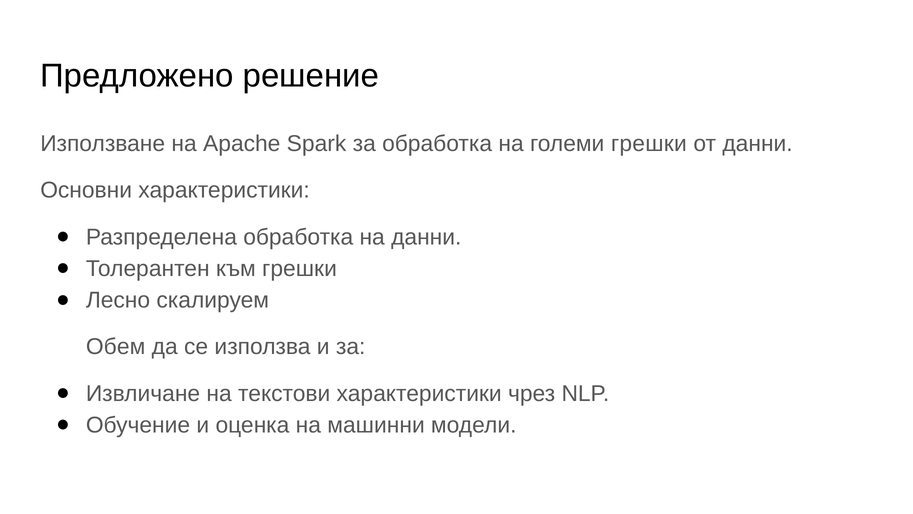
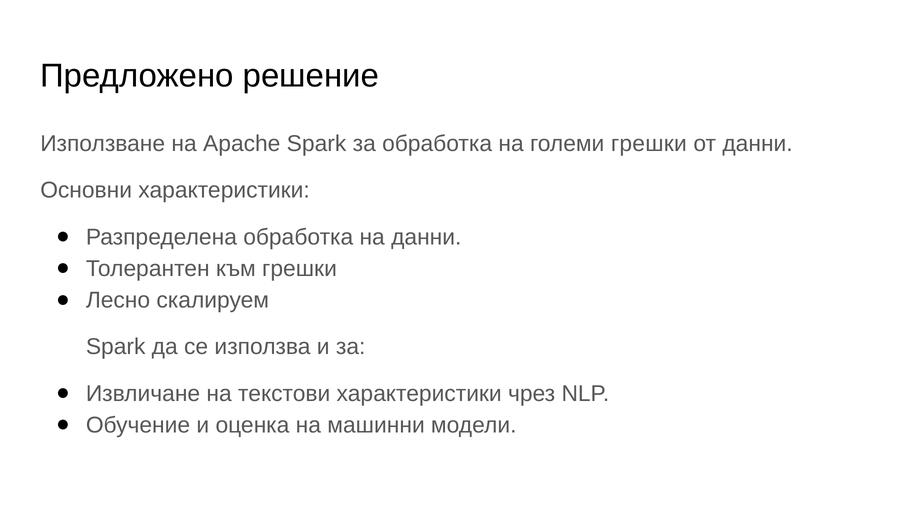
Обем at (116, 347): Обем -> Spark
